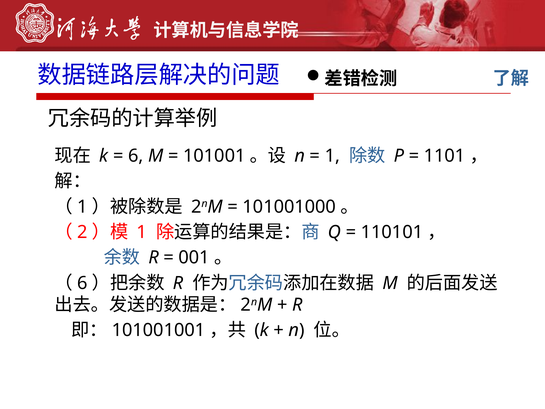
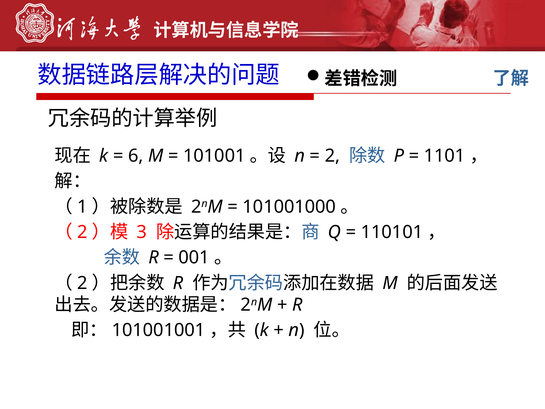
1 at (332, 156): 1 -> 2
1 at (142, 232): 1 -> 3
6 at (82, 283): 6 -> 2
